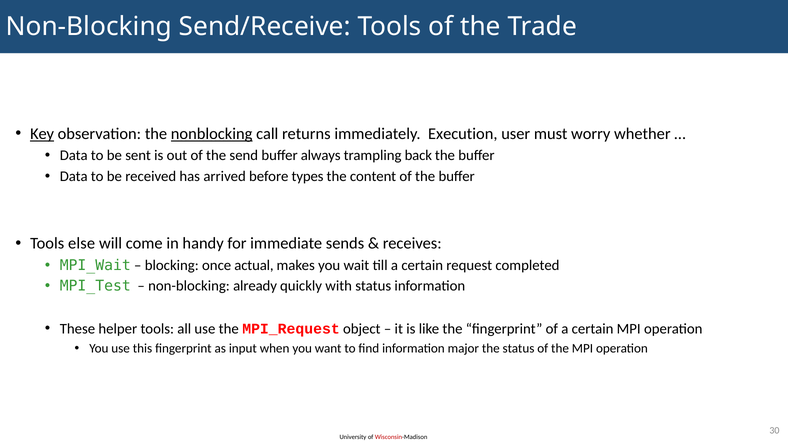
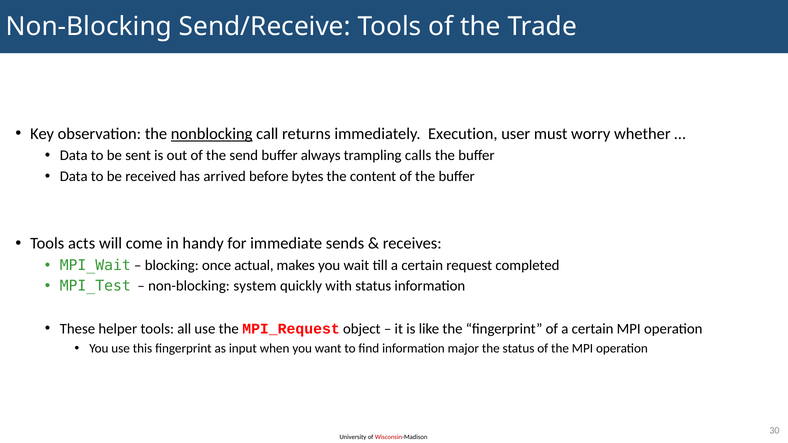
Key underline: present -> none
back: back -> calls
types: types -> bytes
else: else -> acts
already: already -> system
